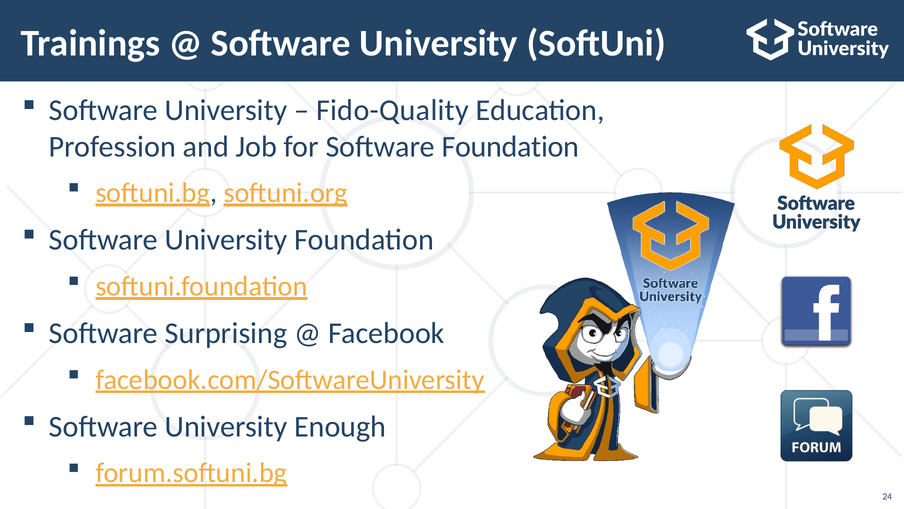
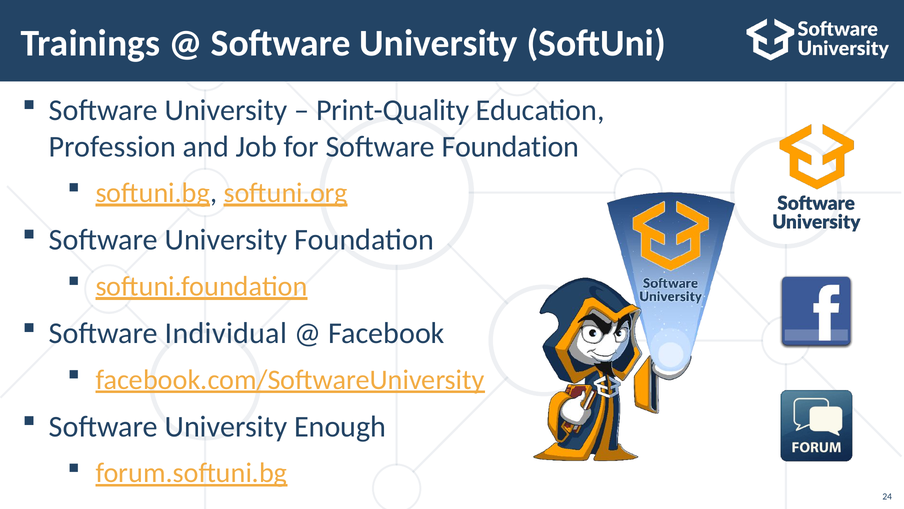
Fido-Quality: Fido-Quality -> Print-Quality
Surprising: Surprising -> Individual
